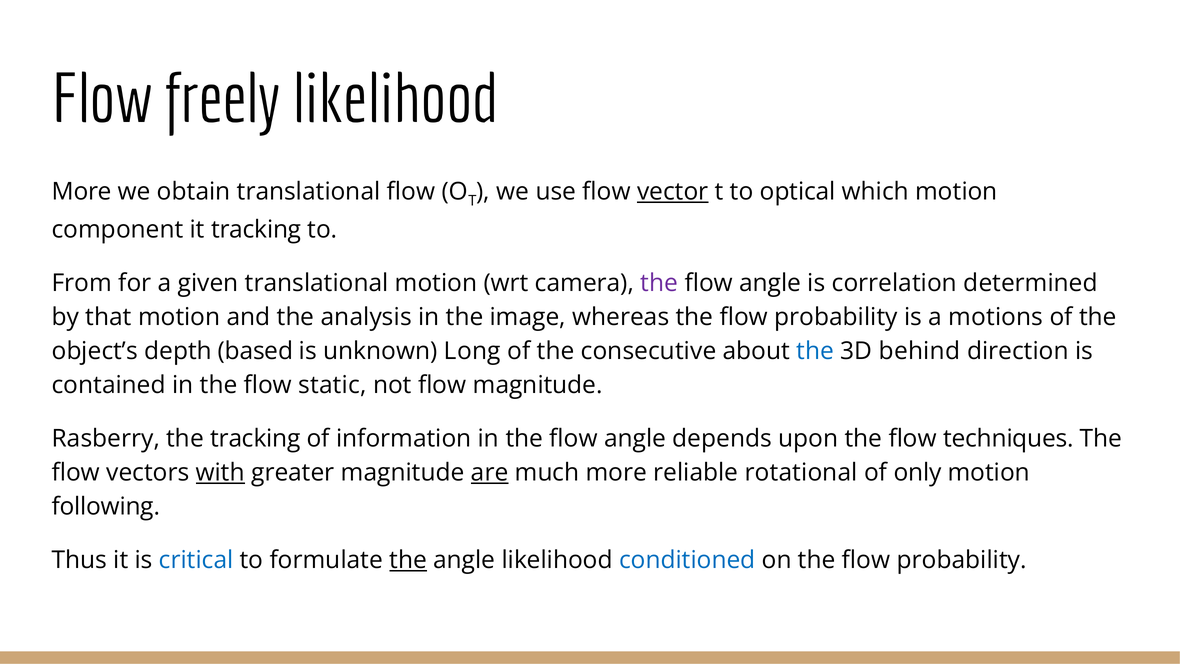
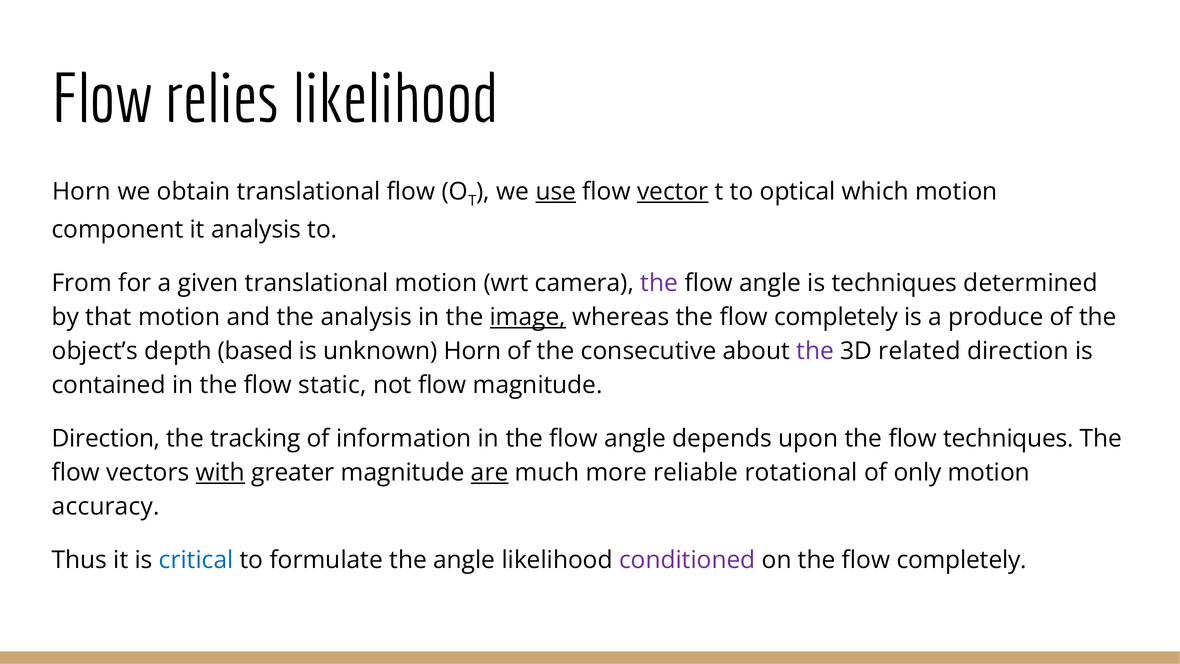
freely: freely -> relies
More at (82, 191): More -> Horn
use underline: none -> present
it tracking: tracking -> analysis
is correlation: correlation -> techniques
image underline: none -> present
whereas the flow probability: probability -> completely
motions: motions -> produce
unknown Long: Long -> Horn
the at (815, 351) colour: blue -> purple
behind: behind -> related
Rasberry at (106, 439): Rasberry -> Direction
following: following -> accuracy
the at (408, 560) underline: present -> none
conditioned colour: blue -> purple
on the flow probability: probability -> completely
